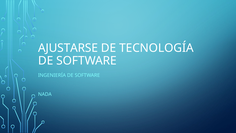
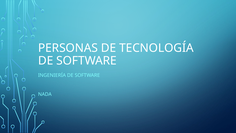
AJUSTARSE: AJUSTARSE -> PERSONAS
